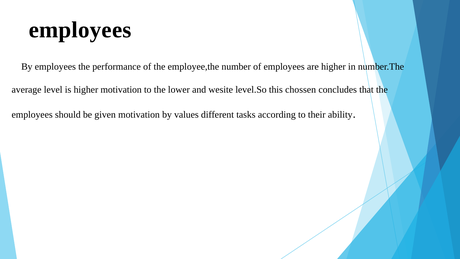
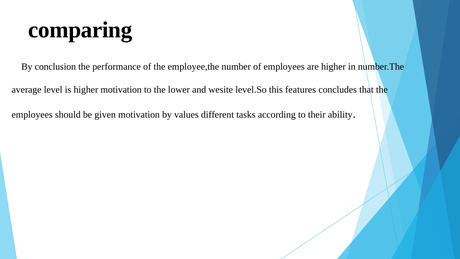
employees at (80, 30): employees -> comparing
By employees: employees -> conclusion
chossen: chossen -> features
